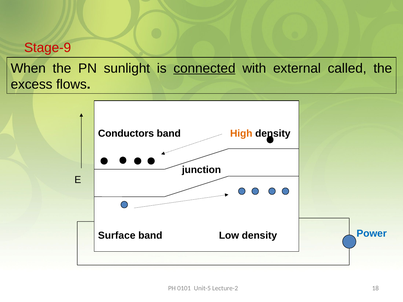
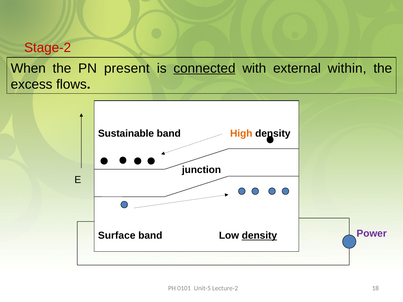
Stage-9: Stage-9 -> Stage-2
sunlight: sunlight -> present
called: called -> within
Conductors: Conductors -> Sustainable
Power colour: blue -> purple
density at (259, 236) underline: none -> present
